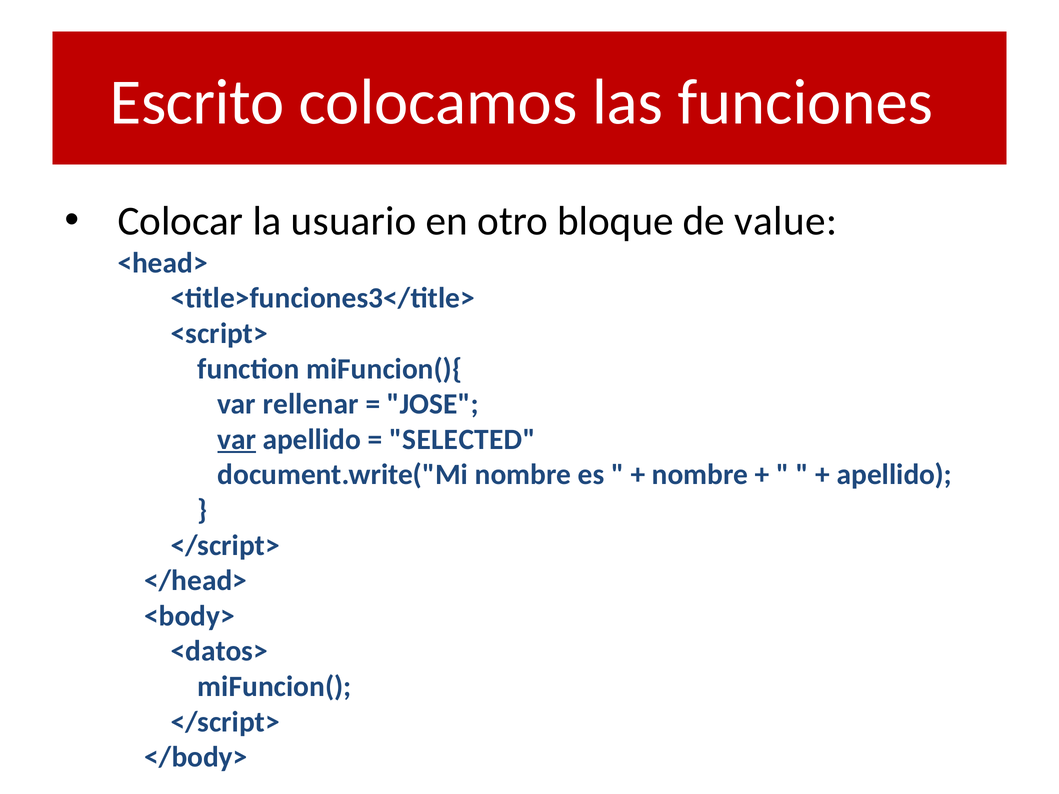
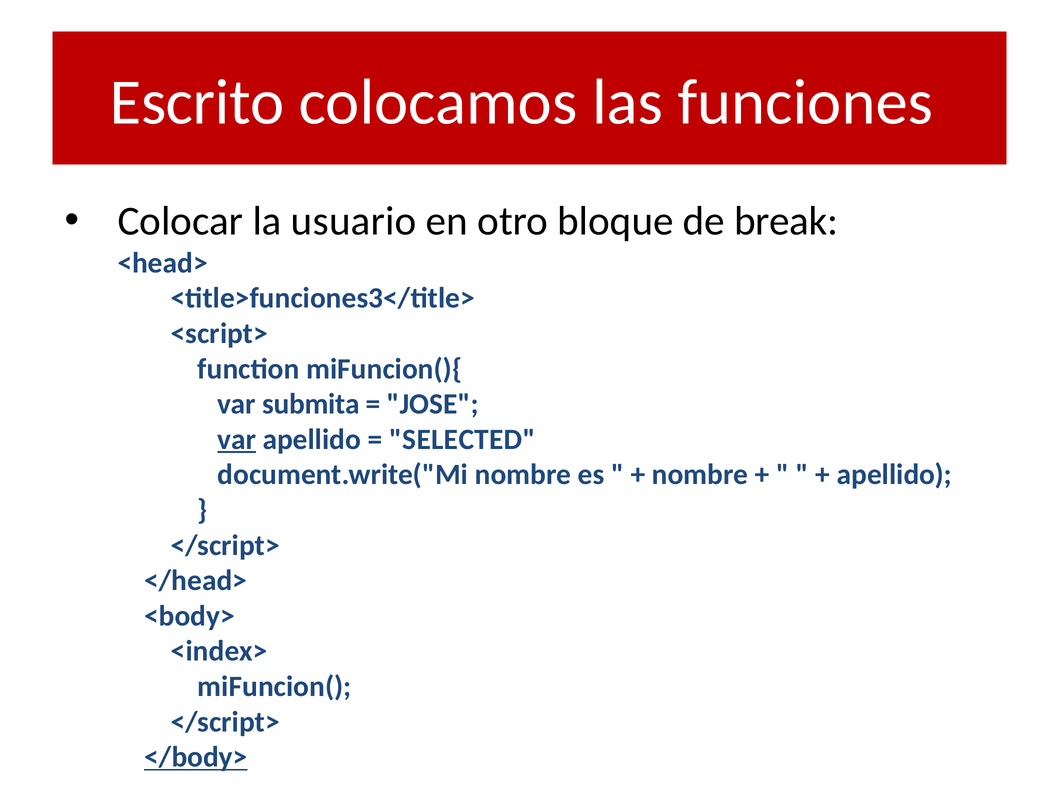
value: value -> break
rellenar: rellenar -> submita
<datos>: <datos> -> <index>
</body> underline: none -> present
